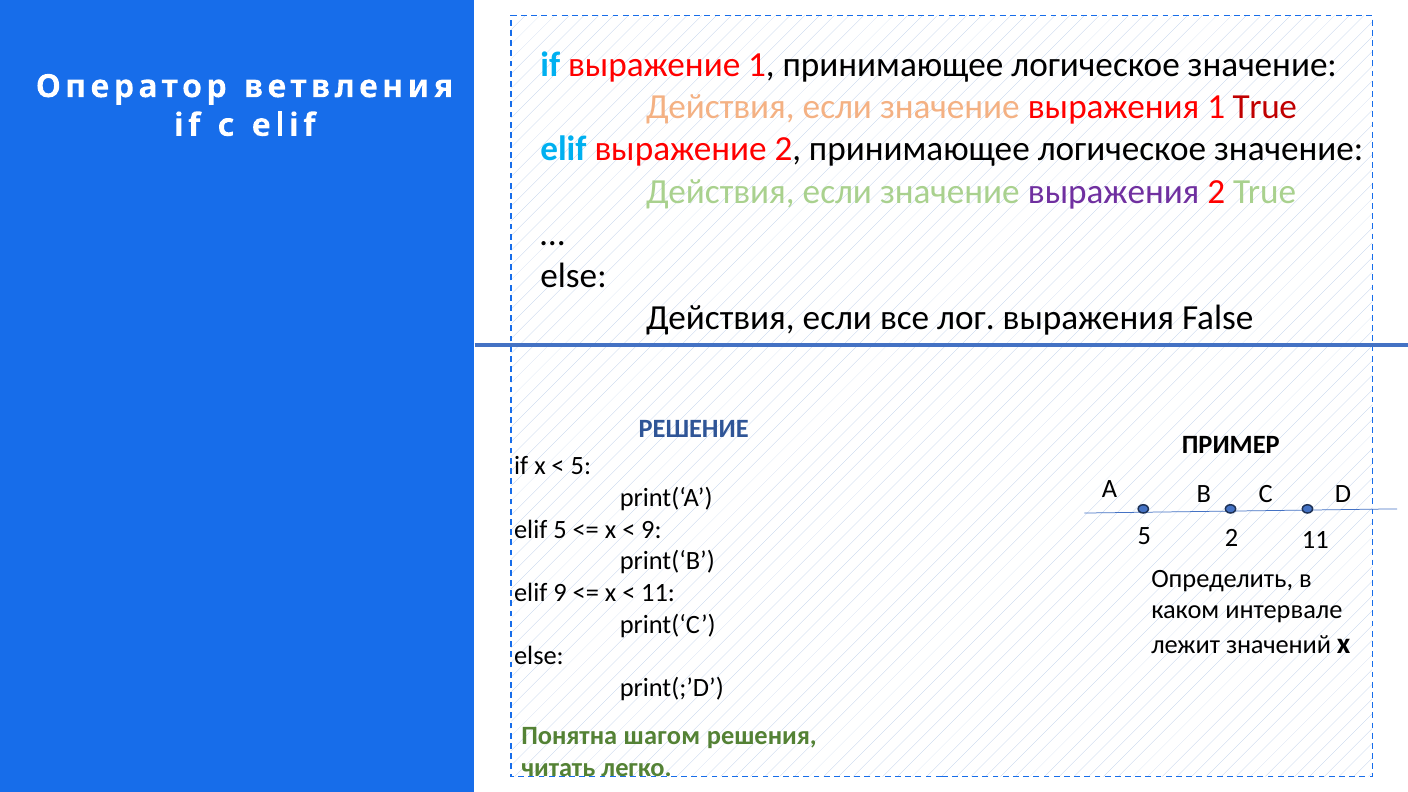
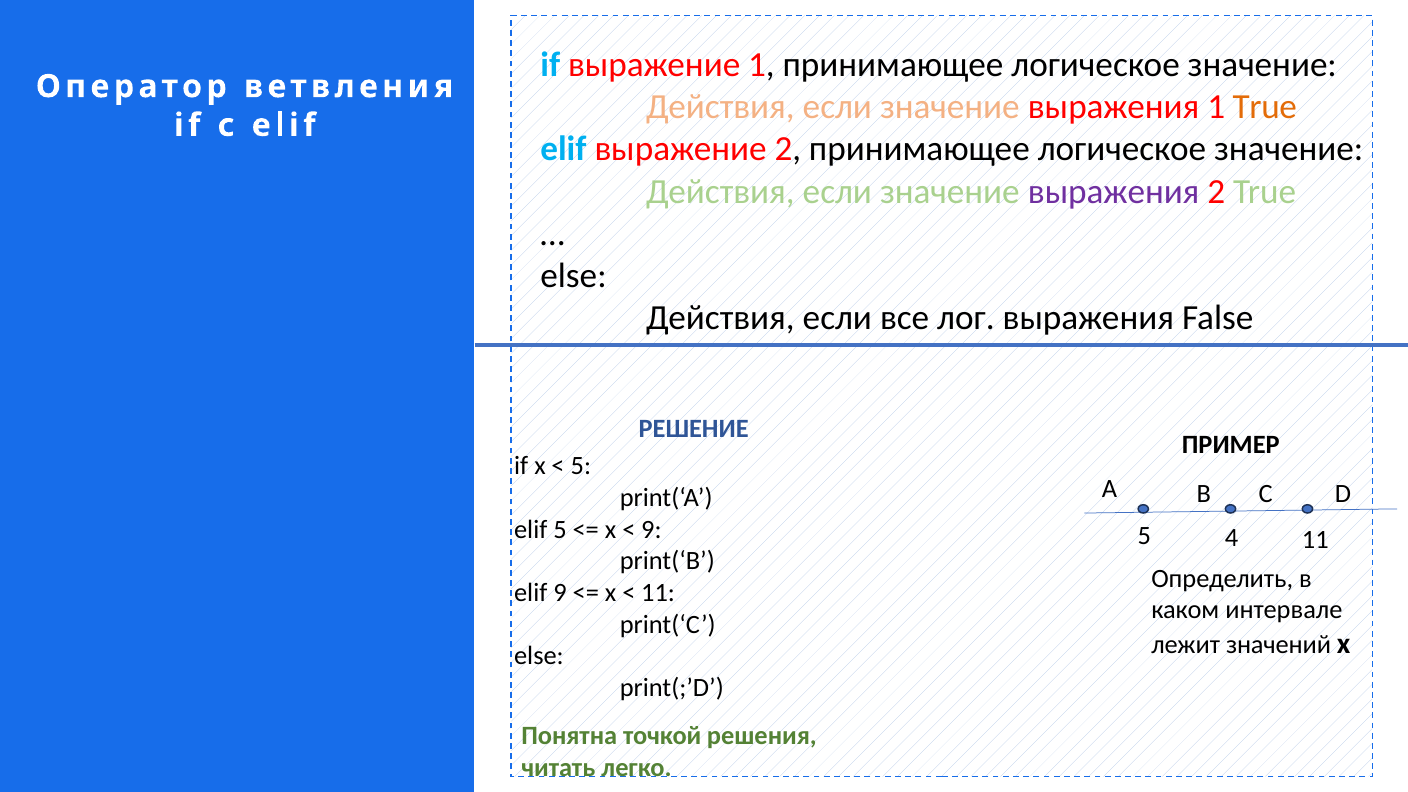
True at (1265, 107) colour: red -> orange
5 2: 2 -> 4
шагом: шагом -> точкой
